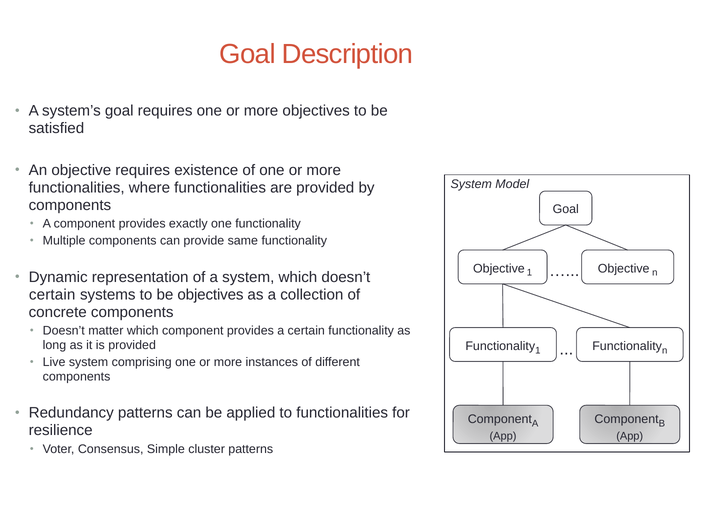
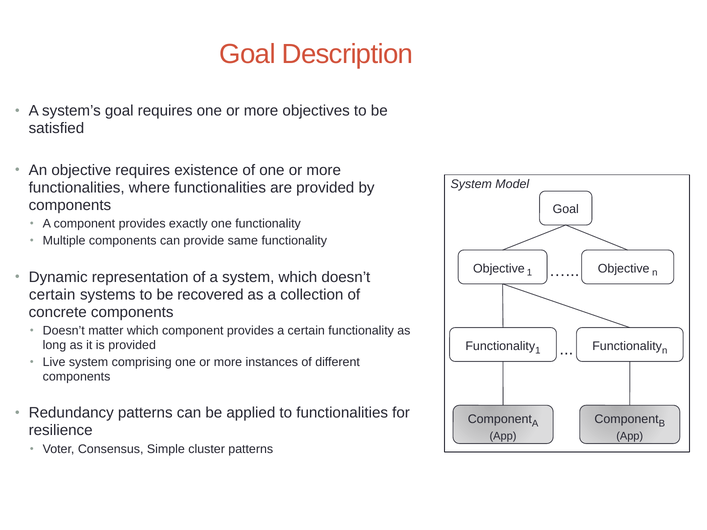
be objectives: objectives -> recovered
